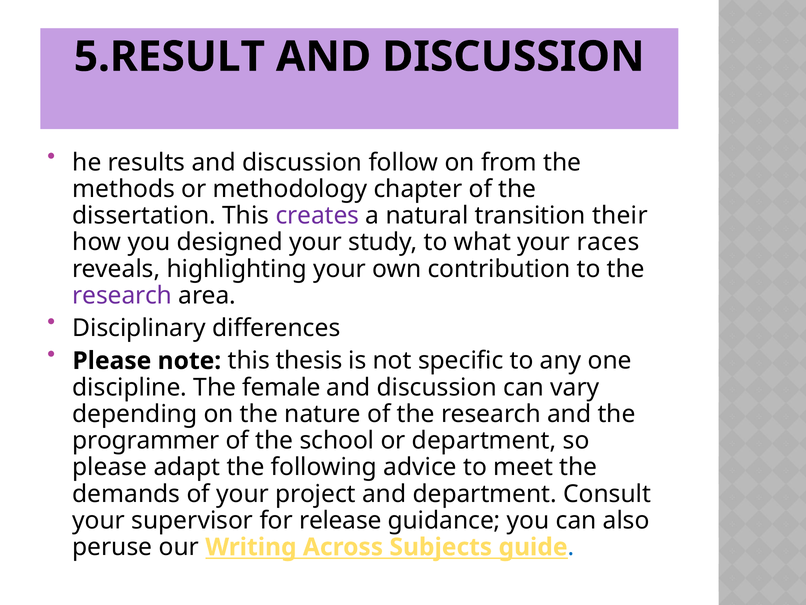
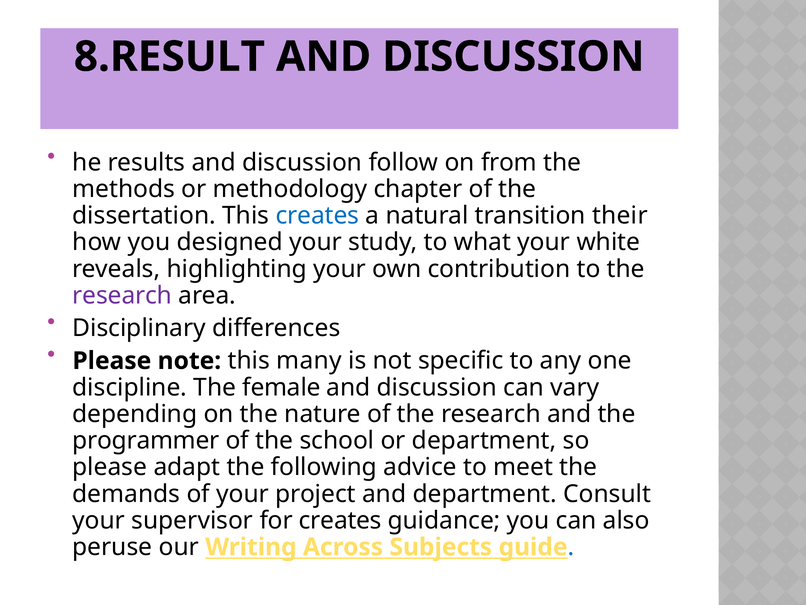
5.RESULT: 5.RESULT -> 8.RESULT
creates at (317, 216) colour: purple -> blue
races: races -> white
thesis: thesis -> many
for release: release -> creates
